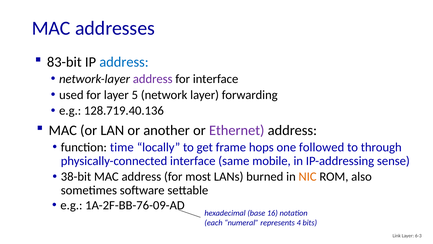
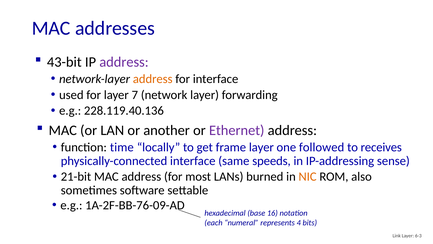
83-bit: 83-bit -> 43-bit
address at (124, 62) colour: blue -> purple
address at (153, 79) colour: purple -> orange
5: 5 -> 7
128.719.40.136: 128.719.40.136 -> 228.119.40.136
frame hops: hops -> layer
through: through -> receives
mobile: mobile -> speeds
38-bit: 38-bit -> 21-bit
